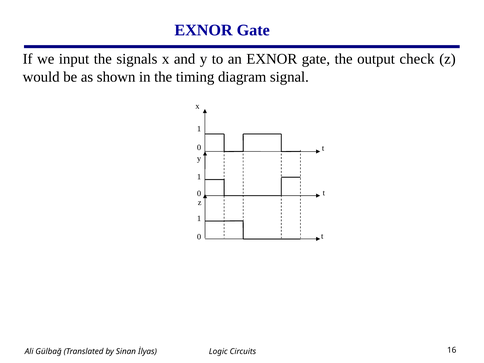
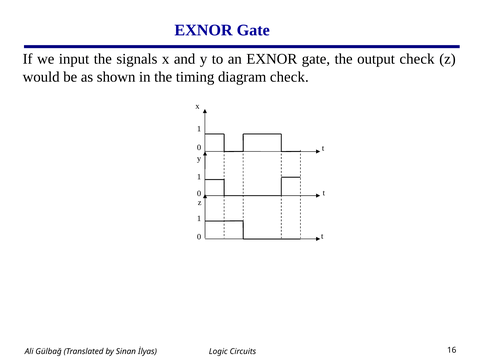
diagram signal: signal -> check
